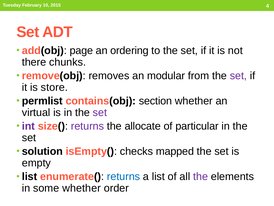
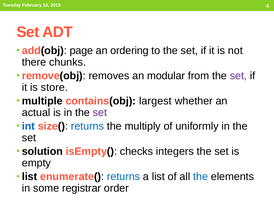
permlist: permlist -> multiple
section: section -> largest
virtual: virtual -> actual
int colour: purple -> blue
returns at (87, 126) colour: purple -> blue
allocate: allocate -> multiply
particular: particular -> uniformly
mapped: mapped -> integers
the at (201, 176) colour: purple -> blue
some whether: whether -> registrar
